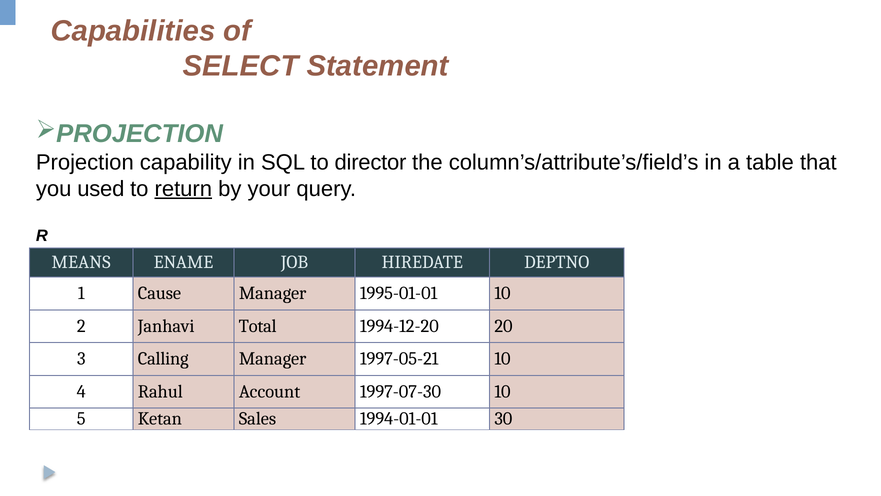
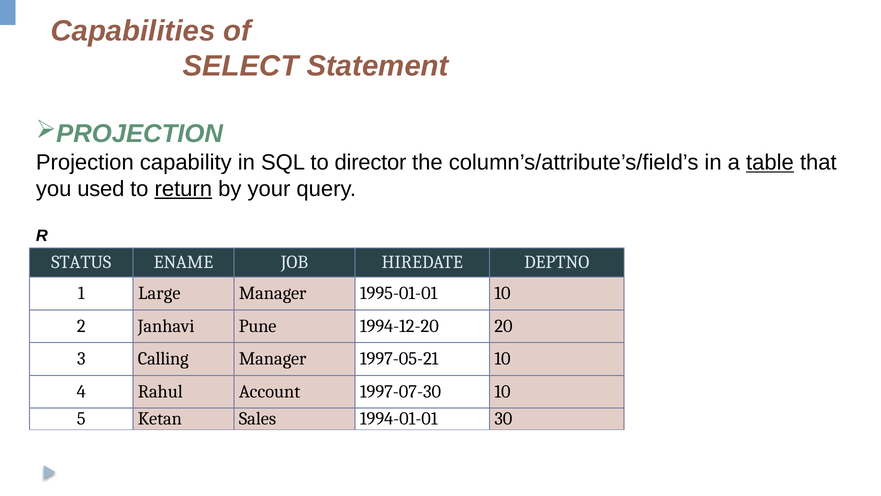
table underline: none -> present
MEANS: MEANS -> STATUS
Cause: Cause -> Large
Total: Total -> Pune
